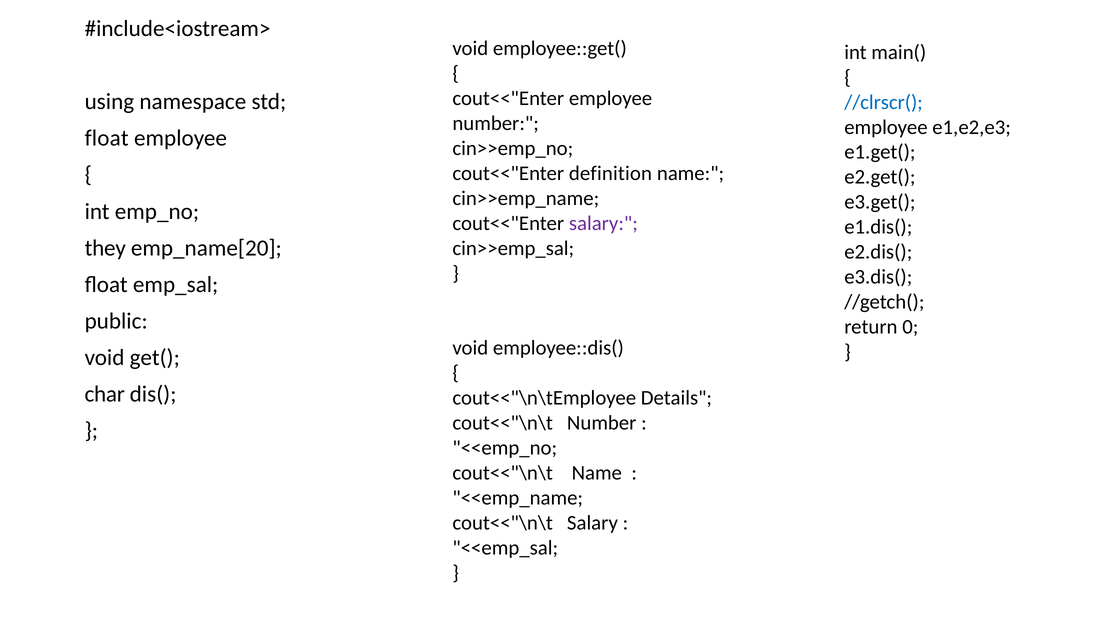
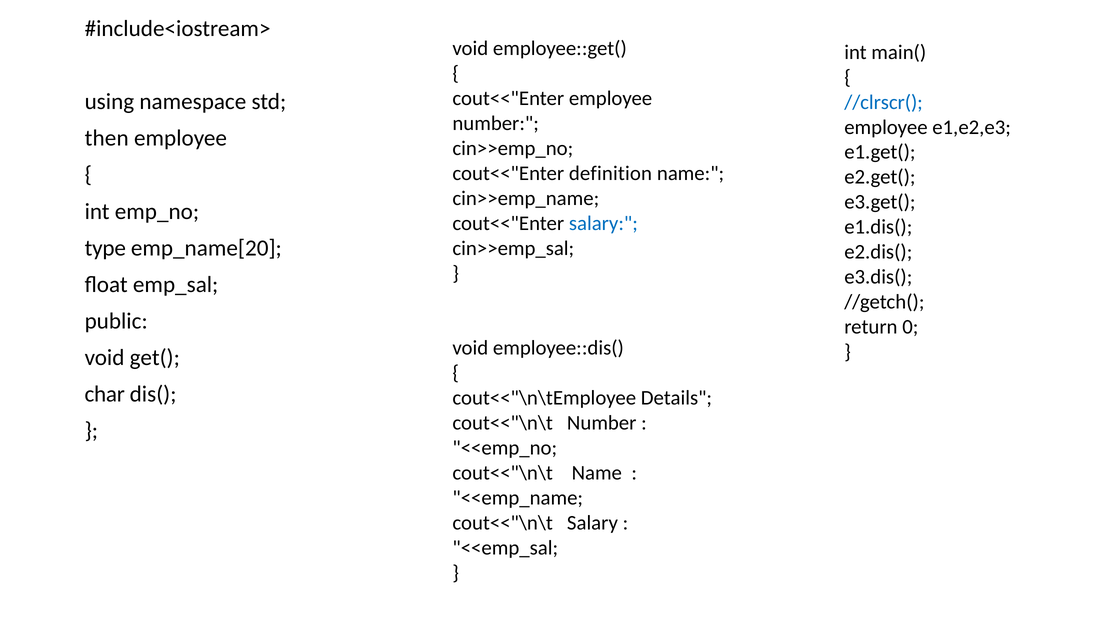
float at (107, 138): float -> then
salary at (603, 223) colour: purple -> blue
they: they -> type
